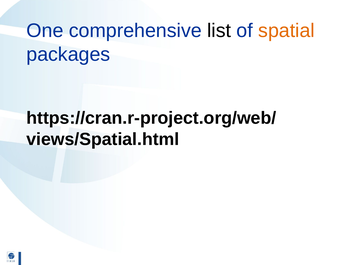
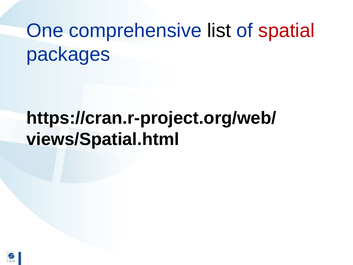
spatial colour: orange -> red
